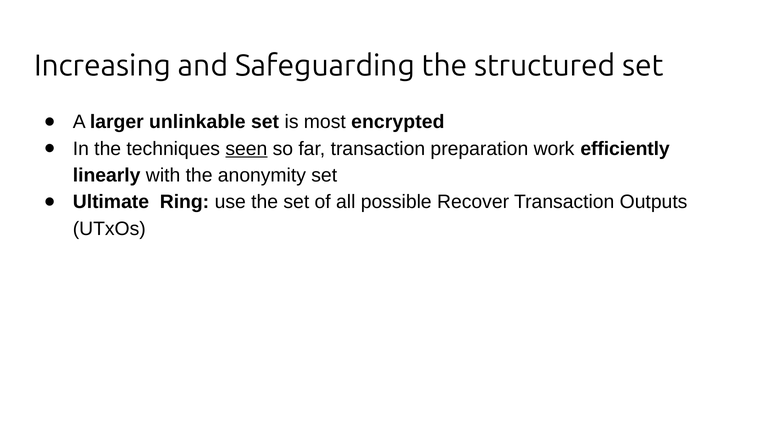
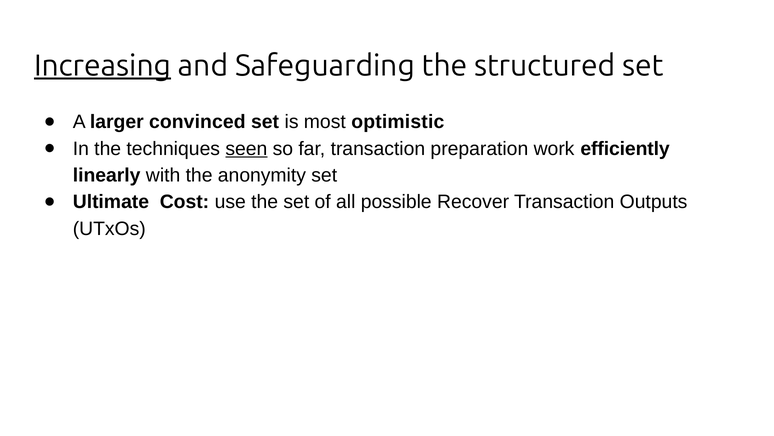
Increasing underline: none -> present
unlinkable: unlinkable -> convinced
encrypted: encrypted -> optimistic
Ring: Ring -> Cost
